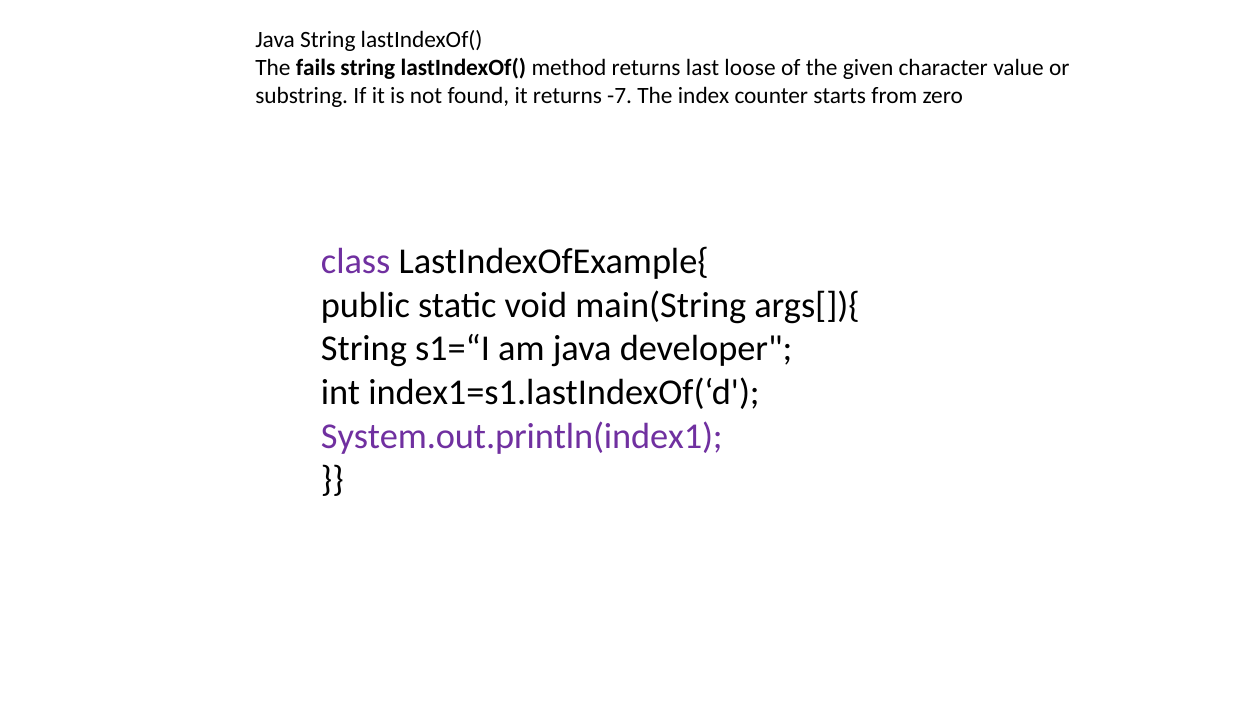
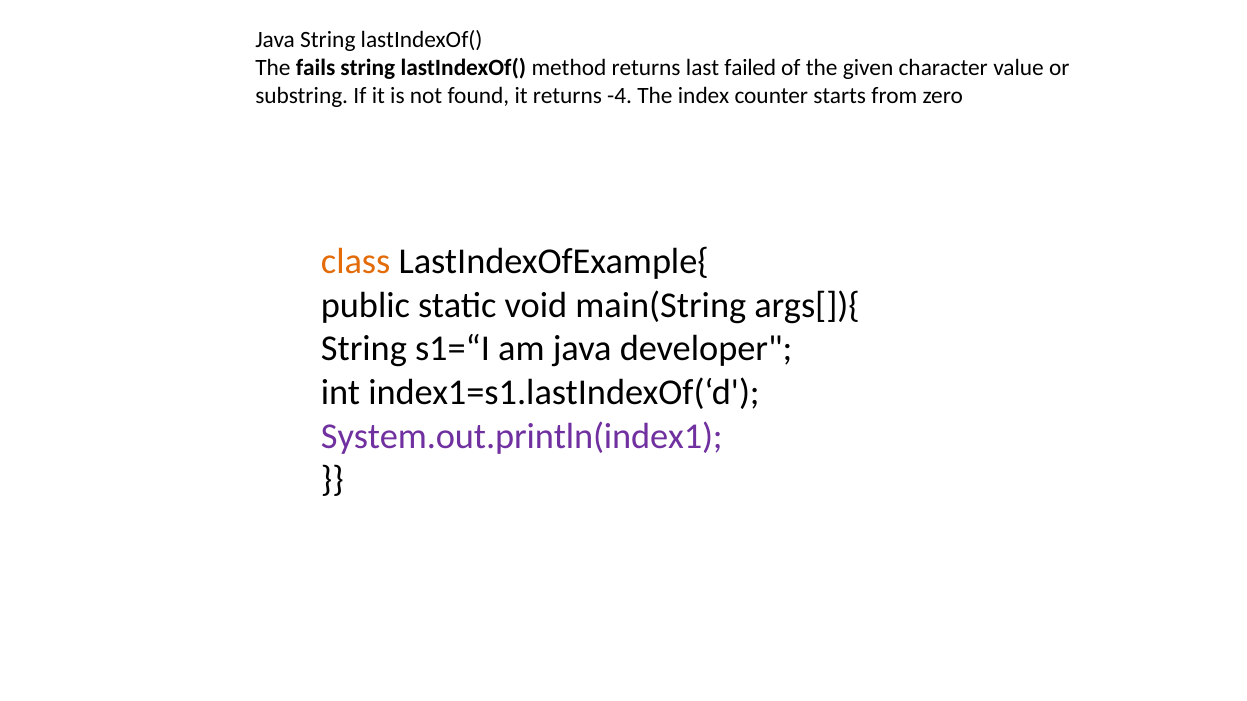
loose: loose -> failed
-7: -7 -> -4
class colour: purple -> orange
